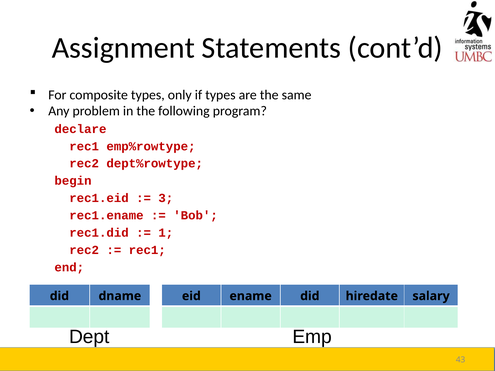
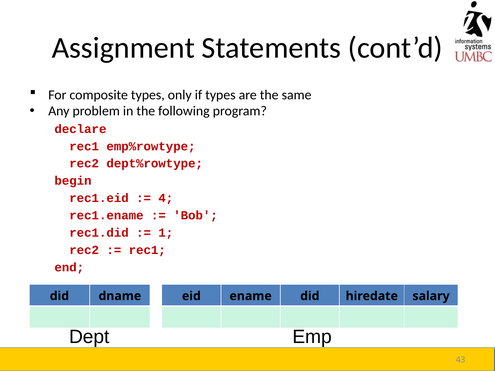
3: 3 -> 4
